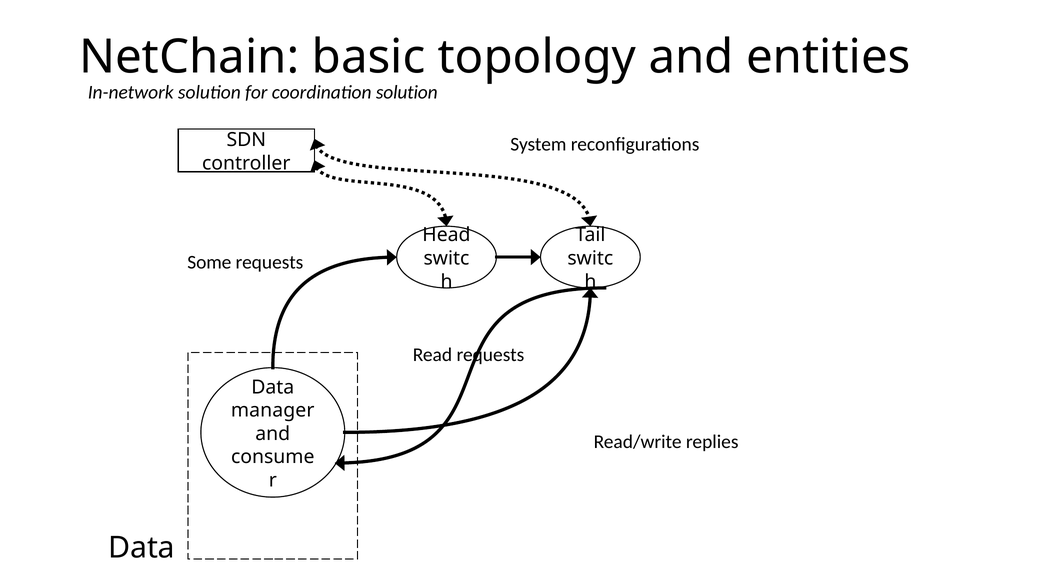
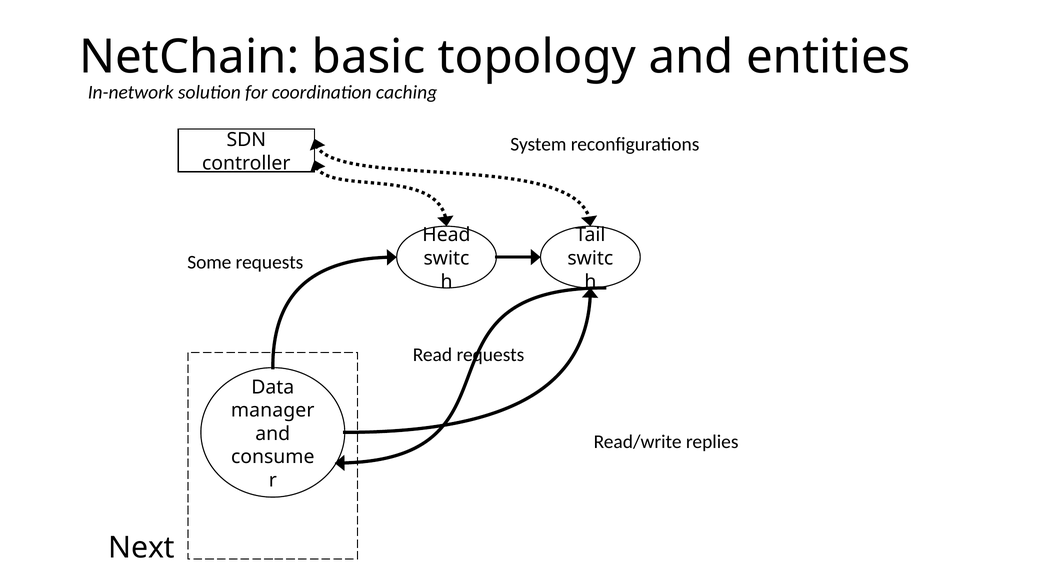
coordination solution: solution -> caching
Data at (142, 548): Data -> Next
